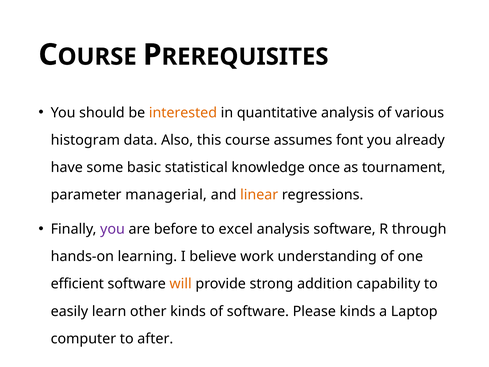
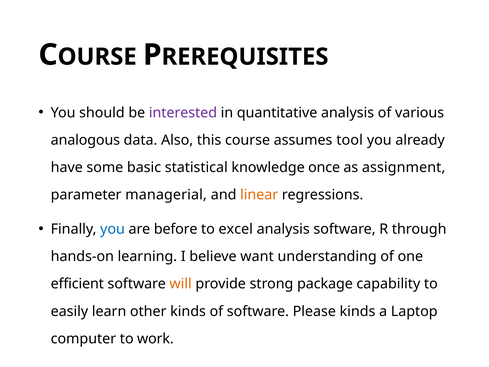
interested colour: orange -> purple
histogram: histogram -> analogous
font: font -> tool
tournament: tournament -> assignment
you at (113, 229) colour: purple -> blue
work: work -> want
addition: addition -> package
after: after -> work
